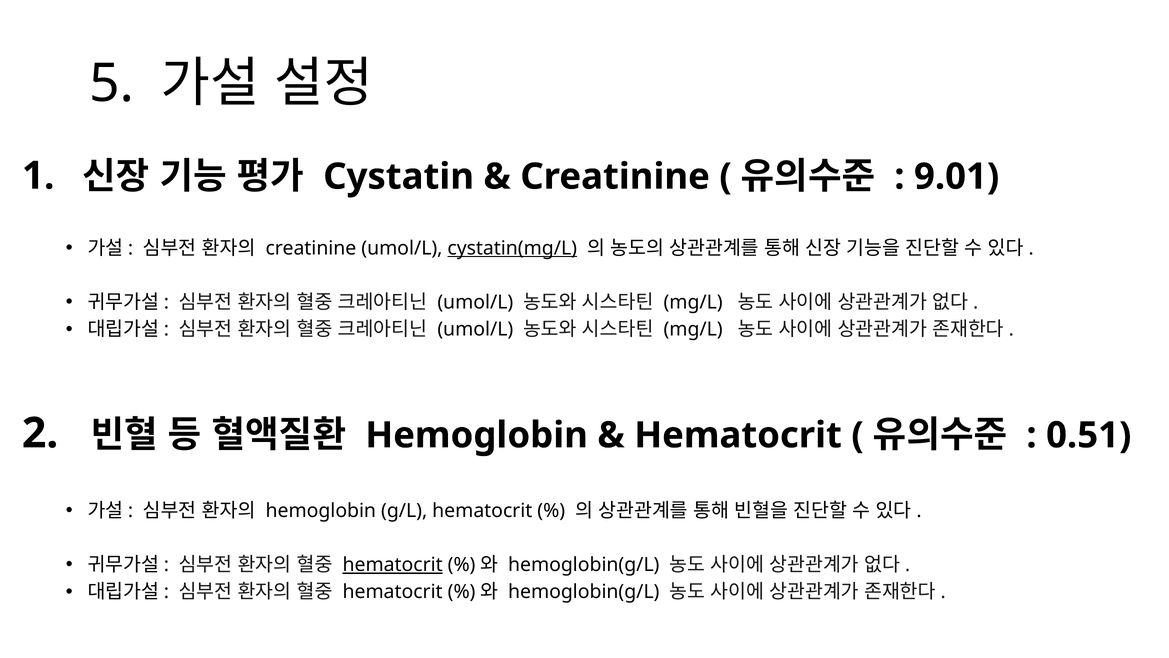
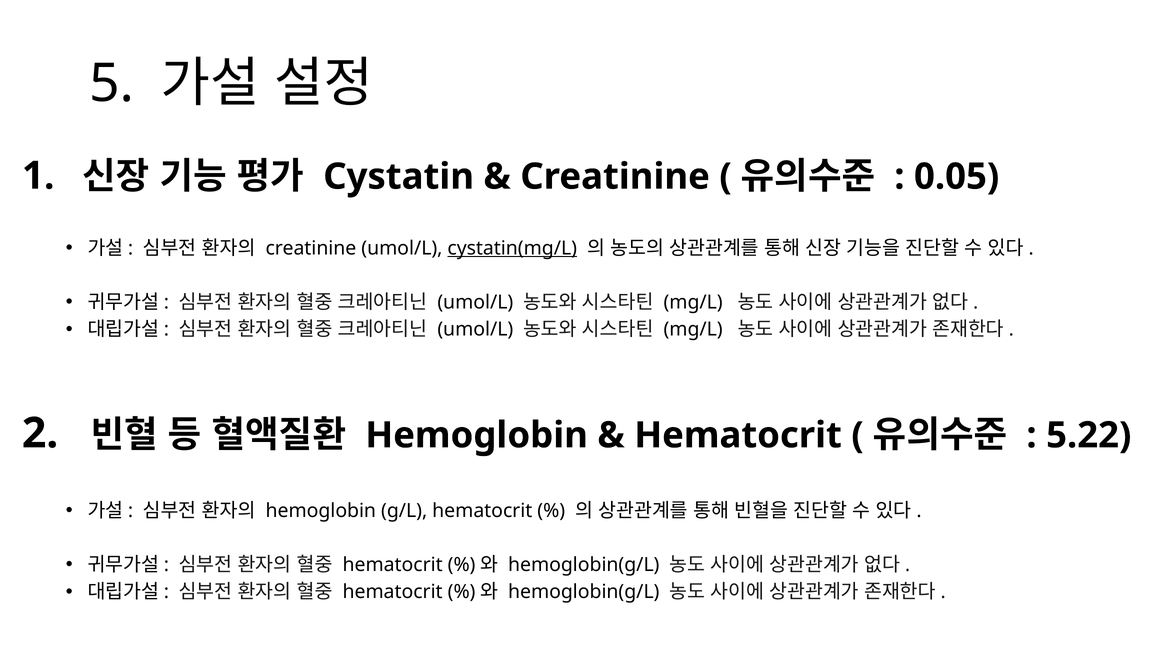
9.01: 9.01 -> 0.05
0.51: 0.51 -> 5.22
hematocrit at (393, 564) underline: present -> none
